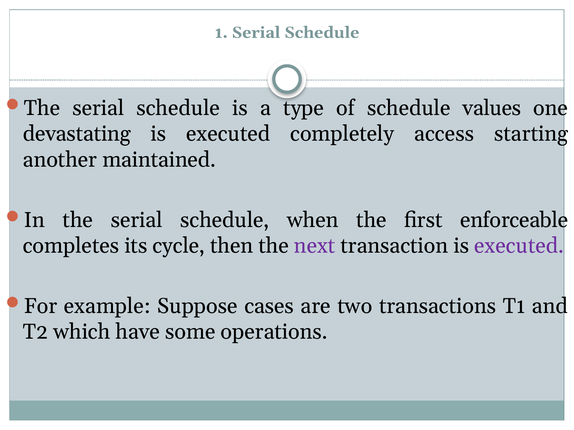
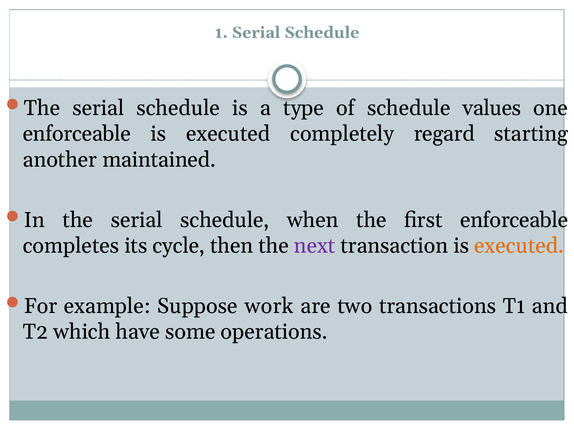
devastating at (77, 134): devastating -> enforceable
access: access -> regard
executed at (519, 246) colour: purple -> orange
cases: cases -> work
